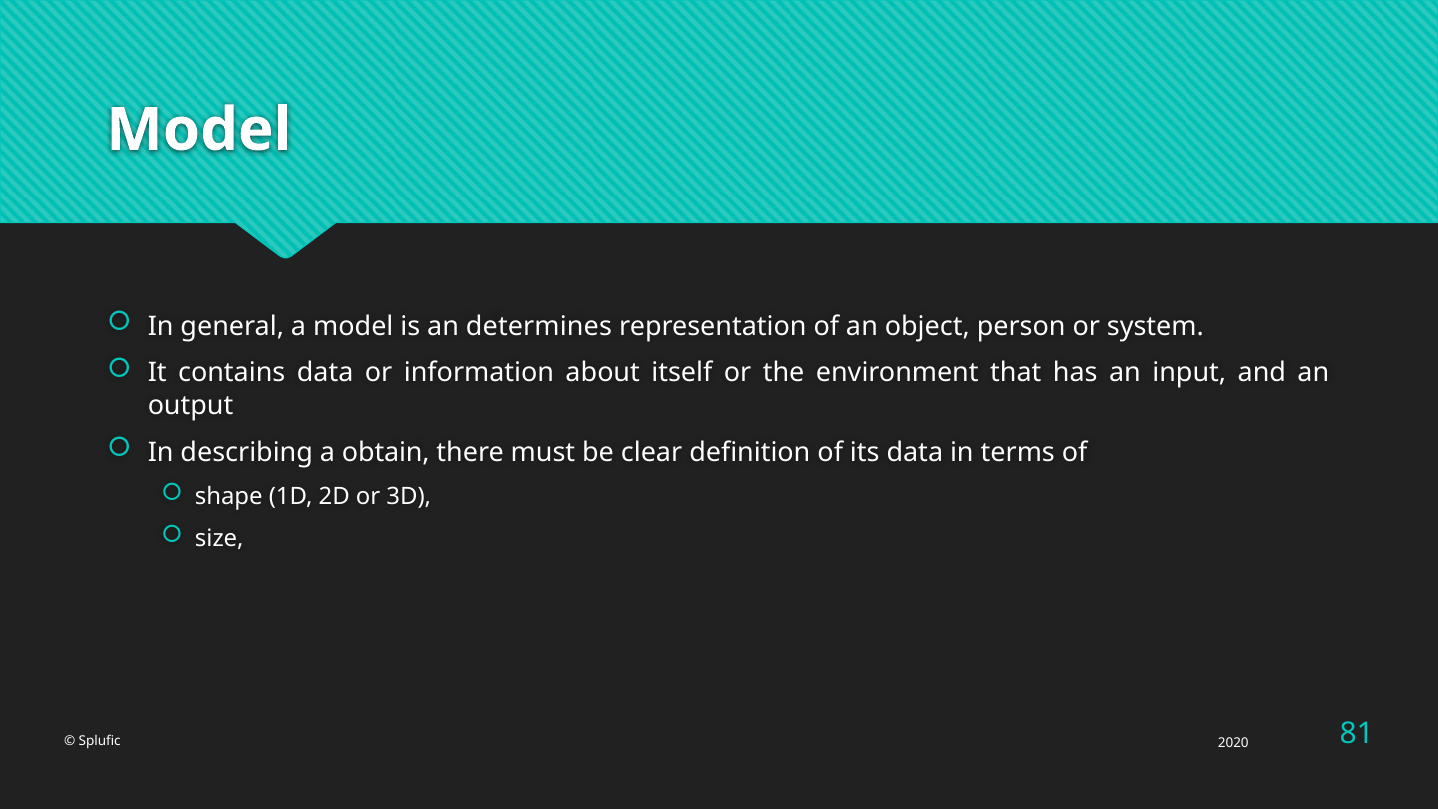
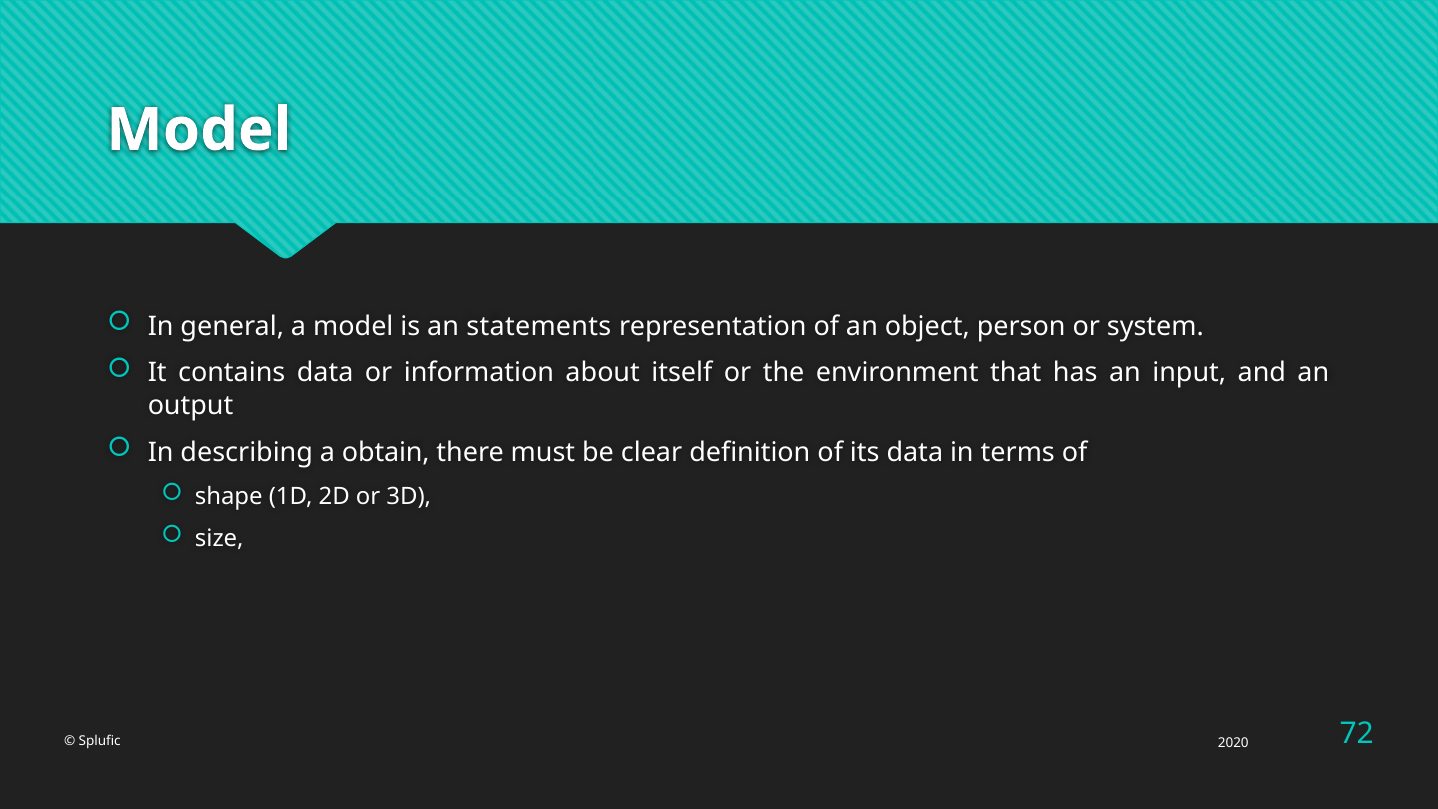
determines: determines -> statements
81: 81 -> 72
